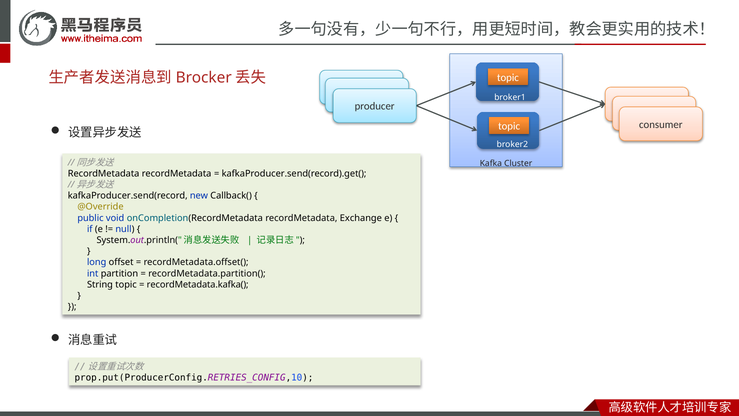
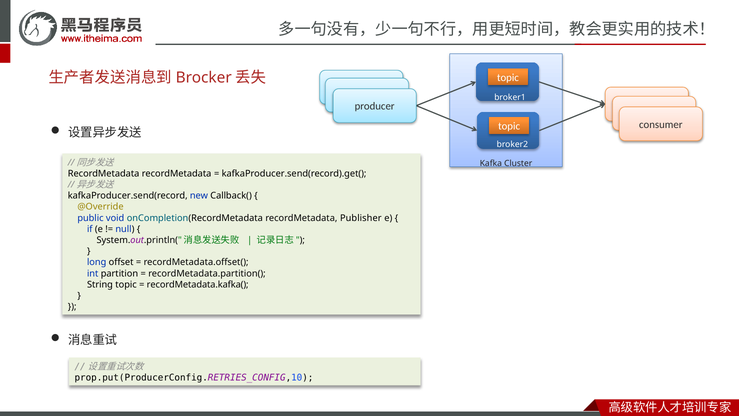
Exchange: Exchange -> Publisher
